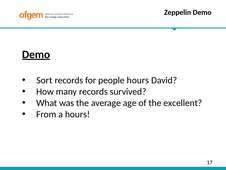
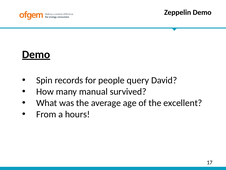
Sort: Sort -> Spin
people hours: hours -> query
many records: records -> manual
